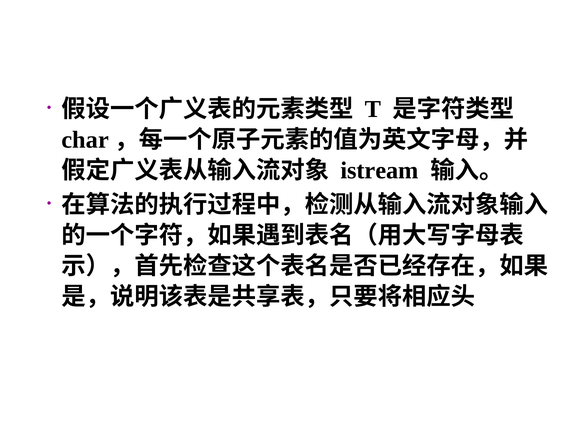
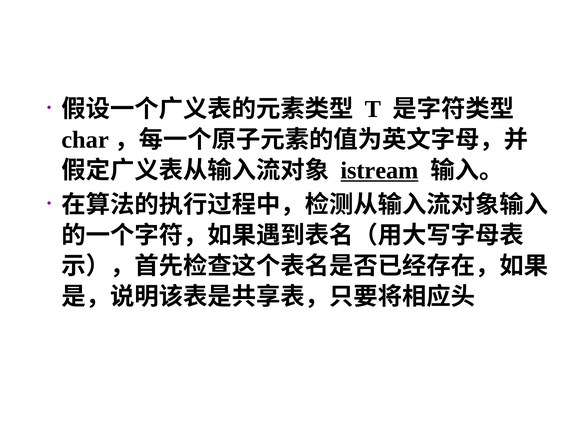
istream underline: none -> present
